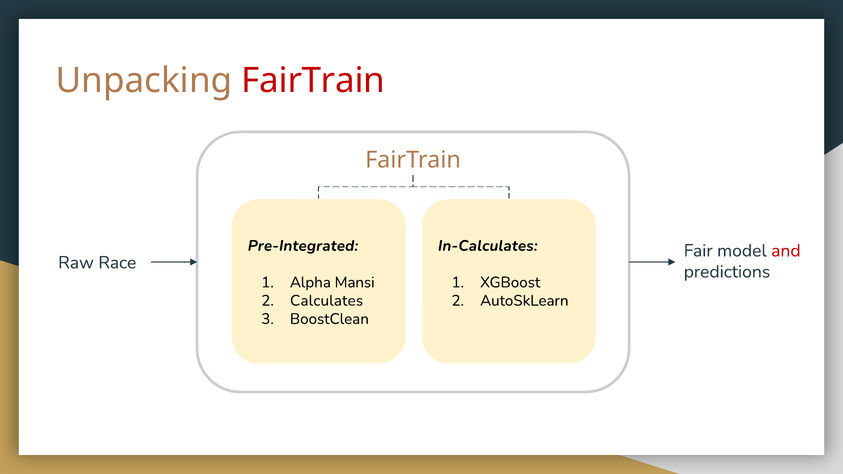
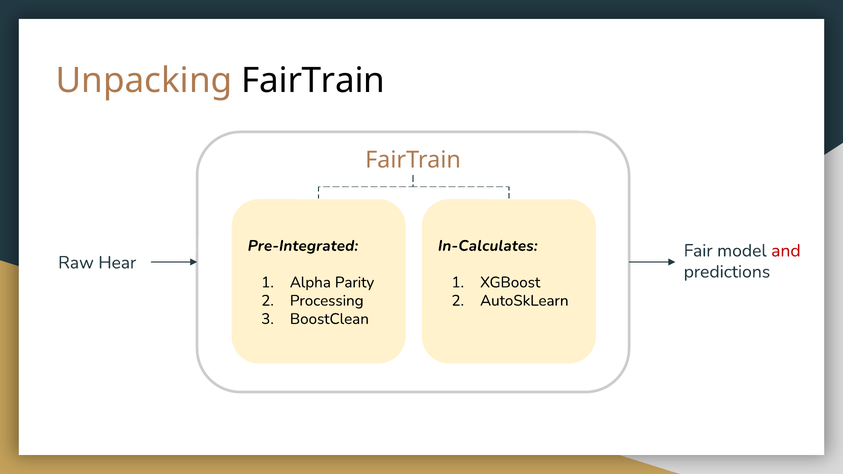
FairTrain at (313, 81) colour: red -> black
Race: Race -> Hear
Mansi: Mansi -> Parity
Calculates: Calculates -> Processing
